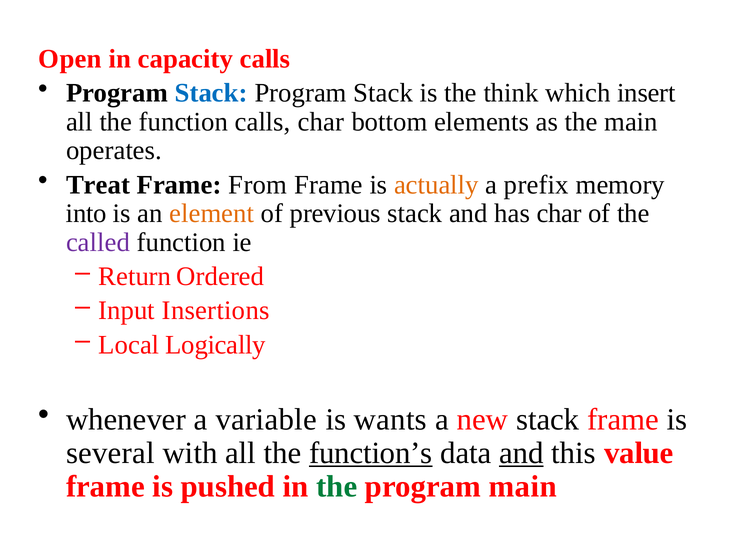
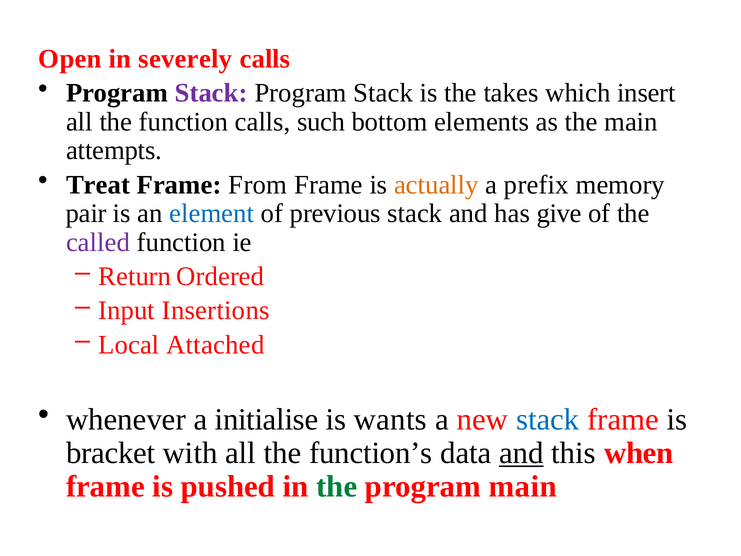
capacity: capacity -> severely
Stack at (211, 93) colour: blue -> purple
think: think -> takes
calls char: char -> such
operates: operates -> attempts
into: into -> pair
element colour: orange -> blue
has char: char -> give
Logically: Logically -> Attached
variable: variable -> initialise
stack at (548, 419) colour: black -> blue
several: several -> bracket
function’s underline: present -> none
value: value -> when
